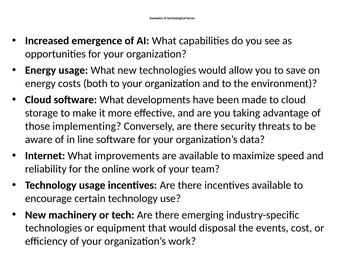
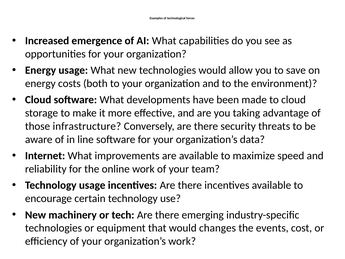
implementing: implementing -> infrastructure
disposal: disposal -> changes
